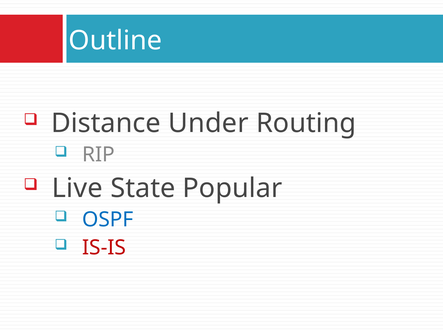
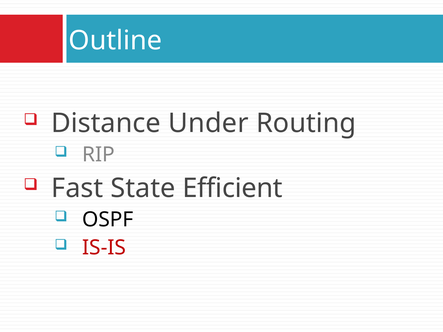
Live: Live -> Fast
Popular: Popular -> Efficient
OSPF colour: blue -> black
